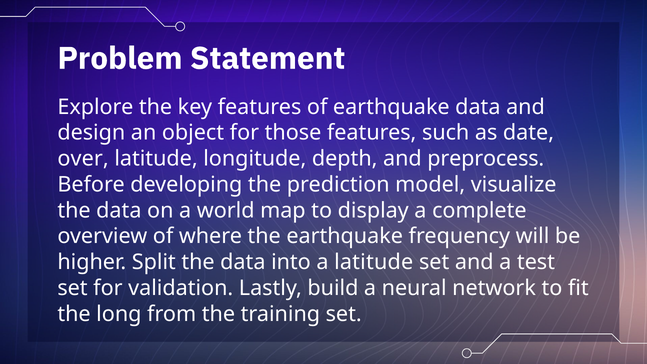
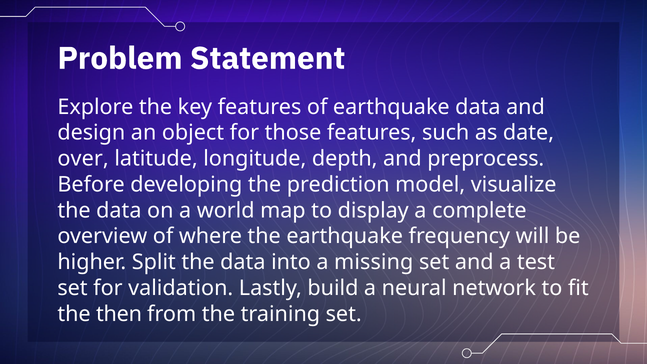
a latitude: latitude -> missing
long: long -> then
